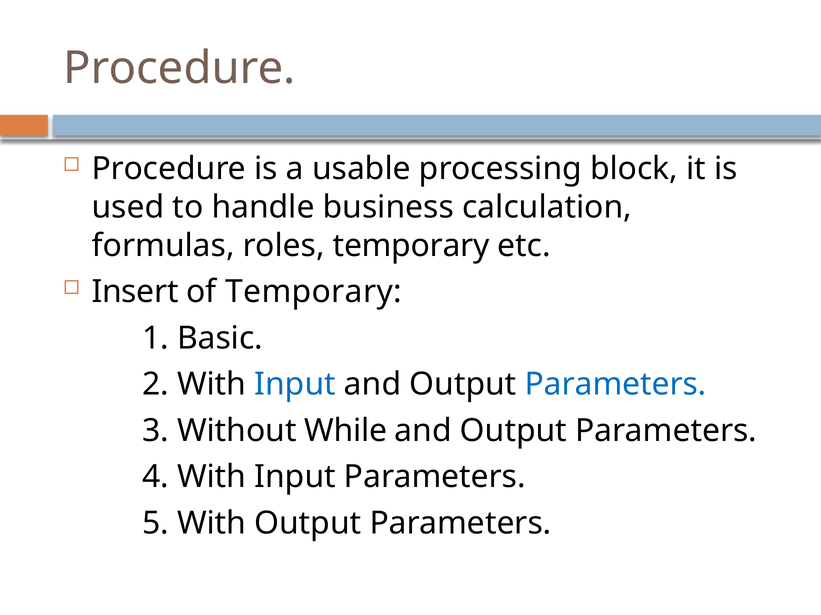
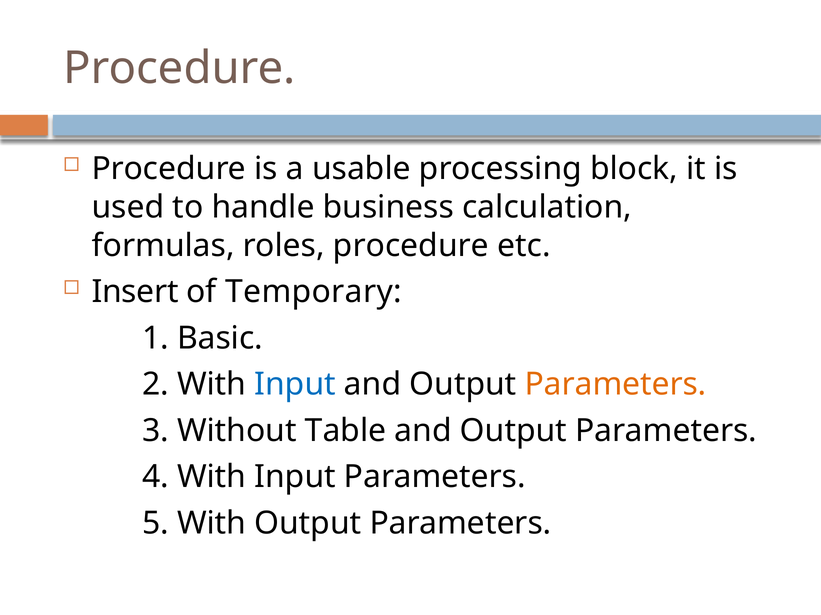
roles temporary: temporary -> procedure
Parameters at (616, 385) colour: blue -> orange
While: While -> Table
